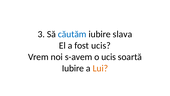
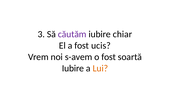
căutăm colour: blue -> purple
slava: slava -> chiar
o ucis: ucis -> fost
